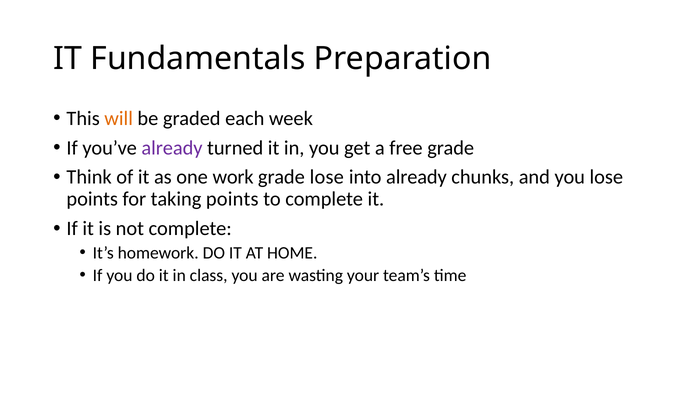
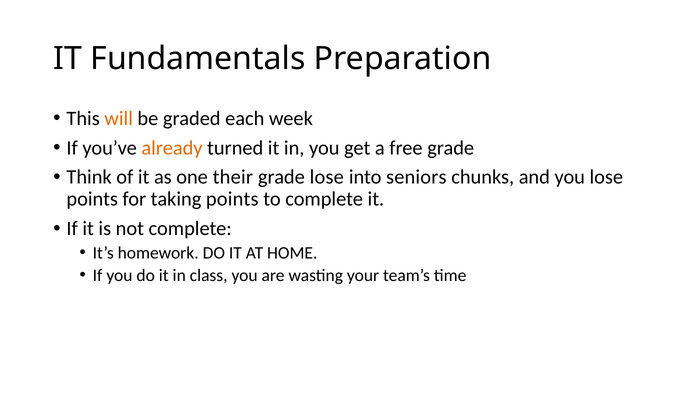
already at (172, 148) colour: purple -> orange
work: work -> their
into already: already -> seniors
